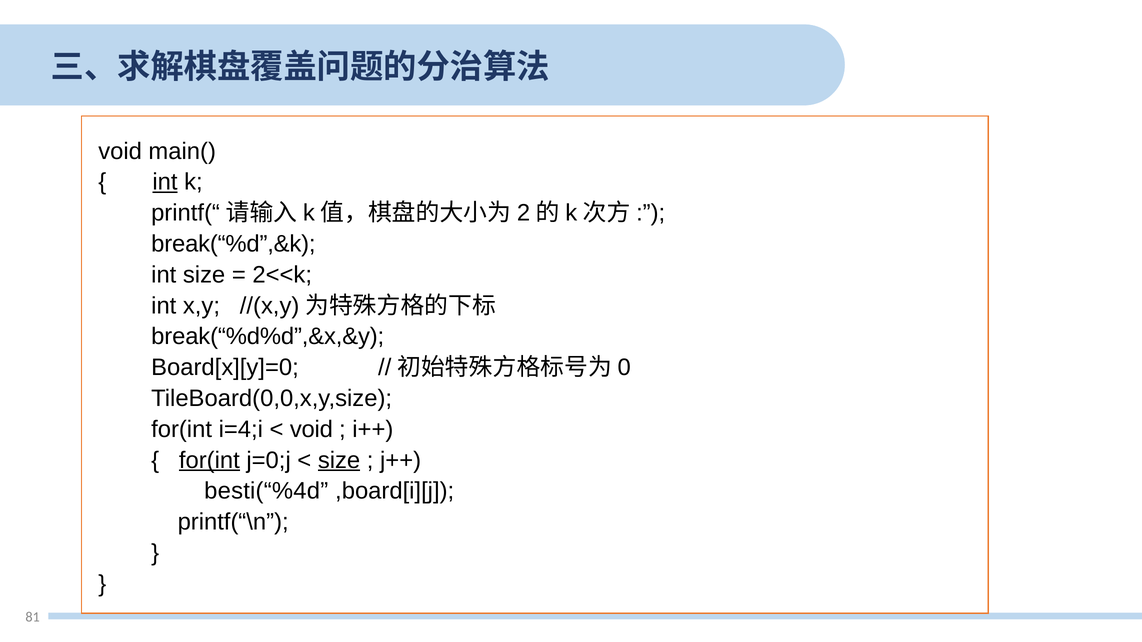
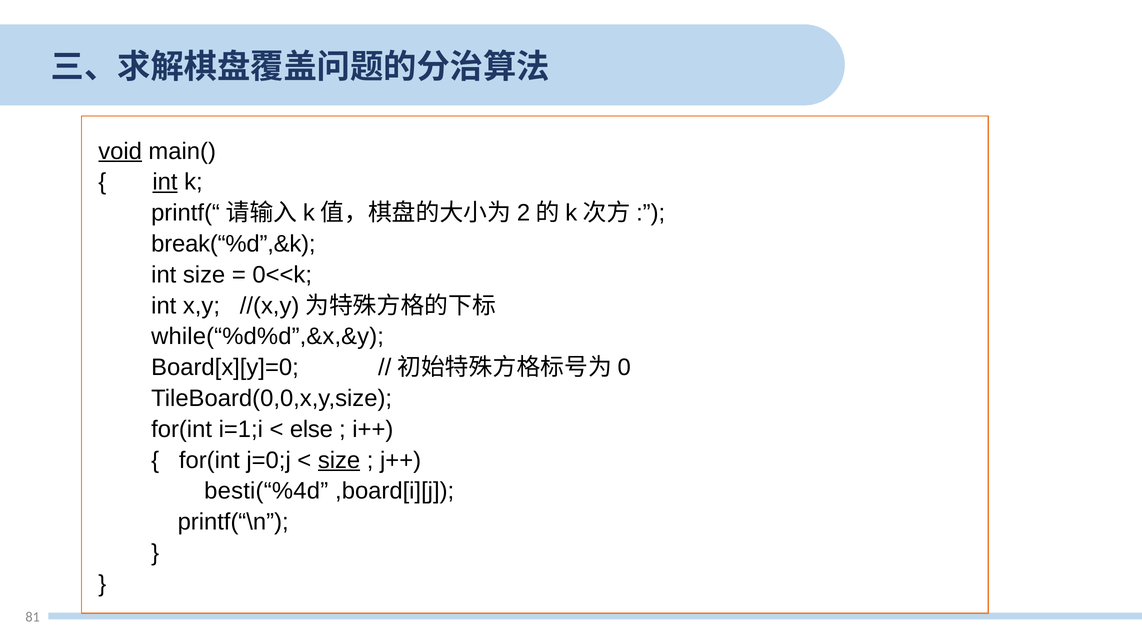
void at (120, 151) underline: none -> present
2<<k: 2<<k -> 0<<k
break(“%d%d”,&x,&y: break(“%d%d”,&x,&y -> while(“%d%d”,&x,&y
i=4;i: i=4;i -> i=1;i
void at (311, 430): void -> else
for(int at (209, 460) underline: present -> none
